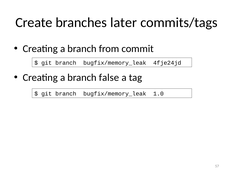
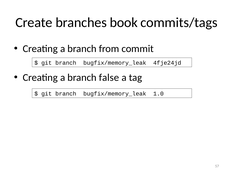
later: later -> book
